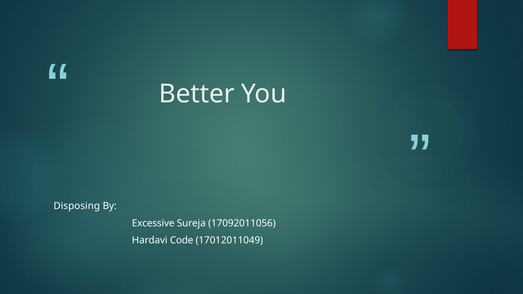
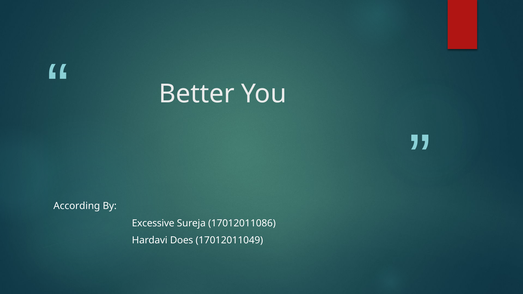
Disposing: Disposing -> According
17092011056: 17092011056 -> 17012011086
Code: Code -> Does
